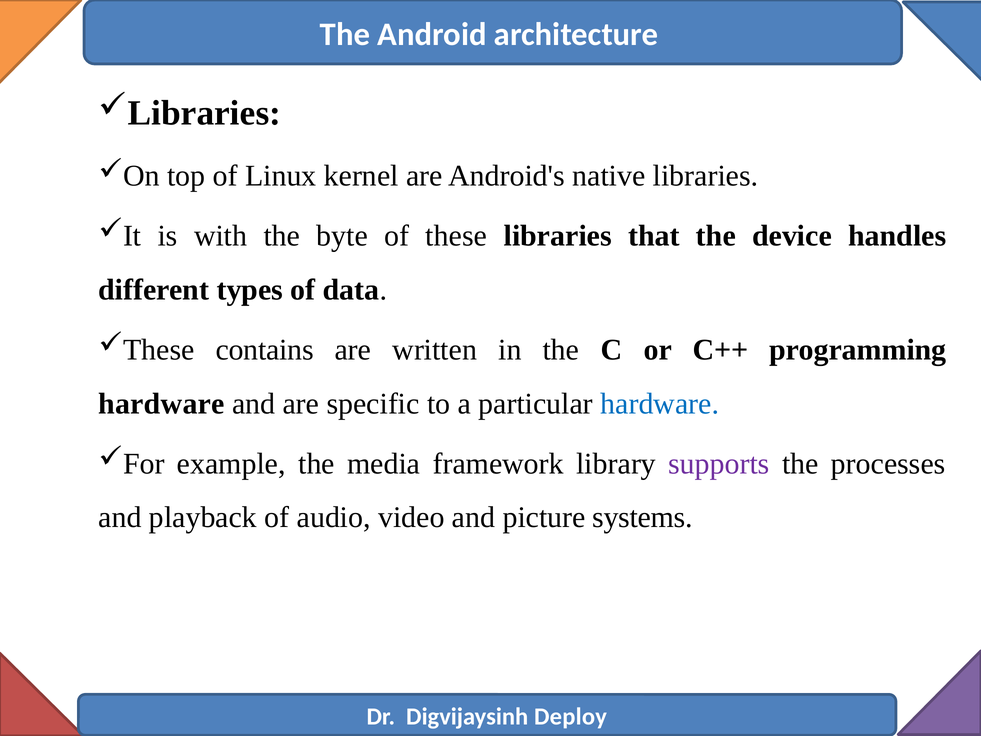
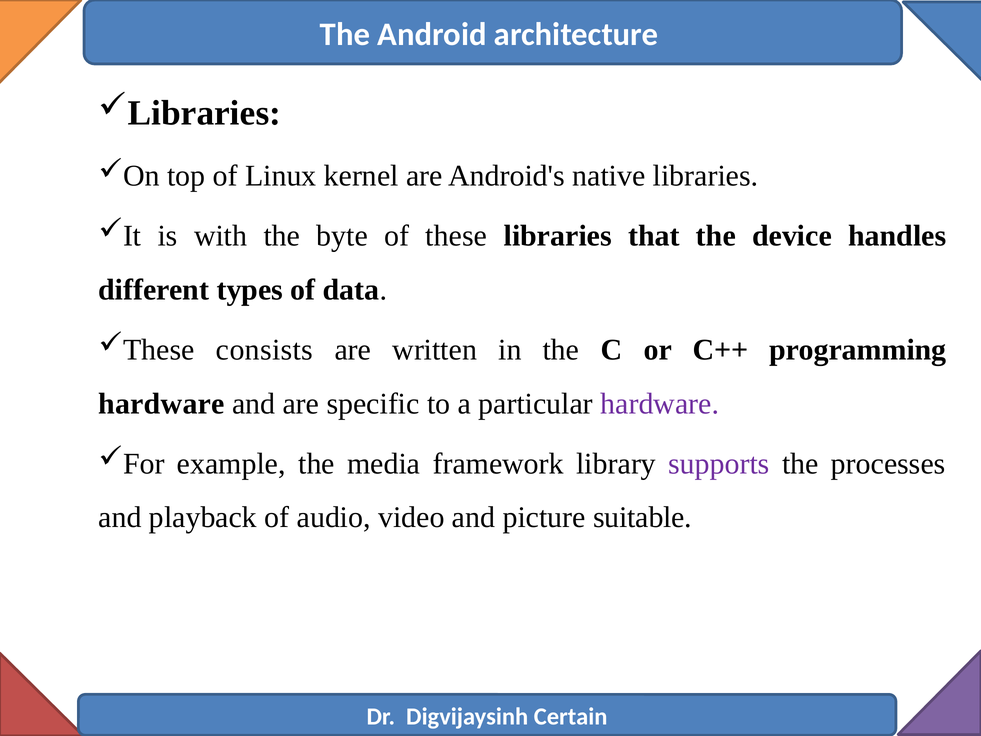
contains: contains -> consists
hardware at (660, 404) colour: blue -> purple
systems: systems -> suitable
Deploy: Deploy -> Certain
